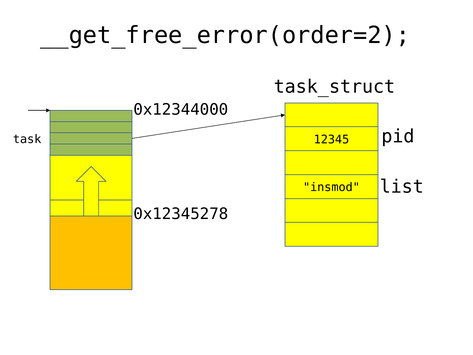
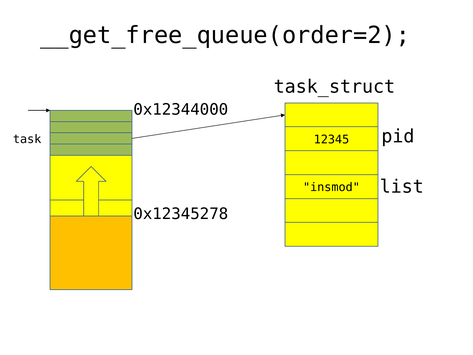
__get_free_error(order=2: __get_free_error(order=2 -> __get_free_queue(order=2
